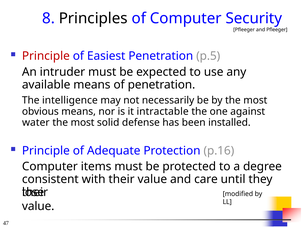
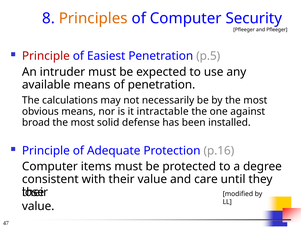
Principles colour: black -> orange
intelligence: intelligence -> calculations
water: water -> broad
